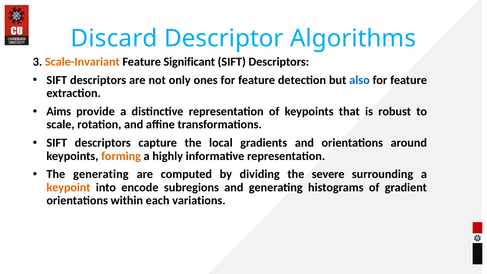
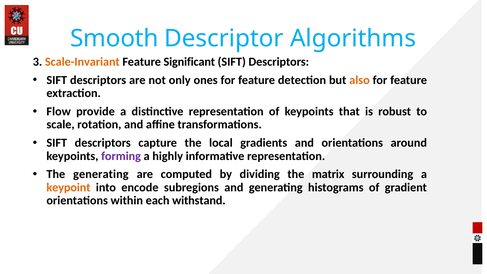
Discard: Discard -> Smooth
also colour: blue -> orange
Aims: Aims -> Flow
forming colour: orange -> purple
severe: severe -> matrix
variations: variations -> withstand
